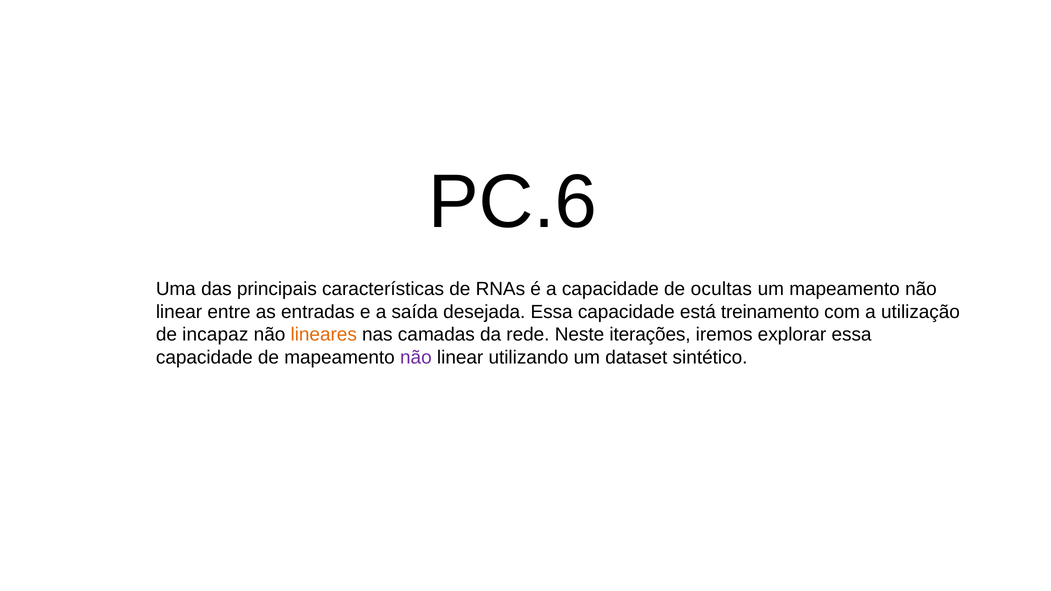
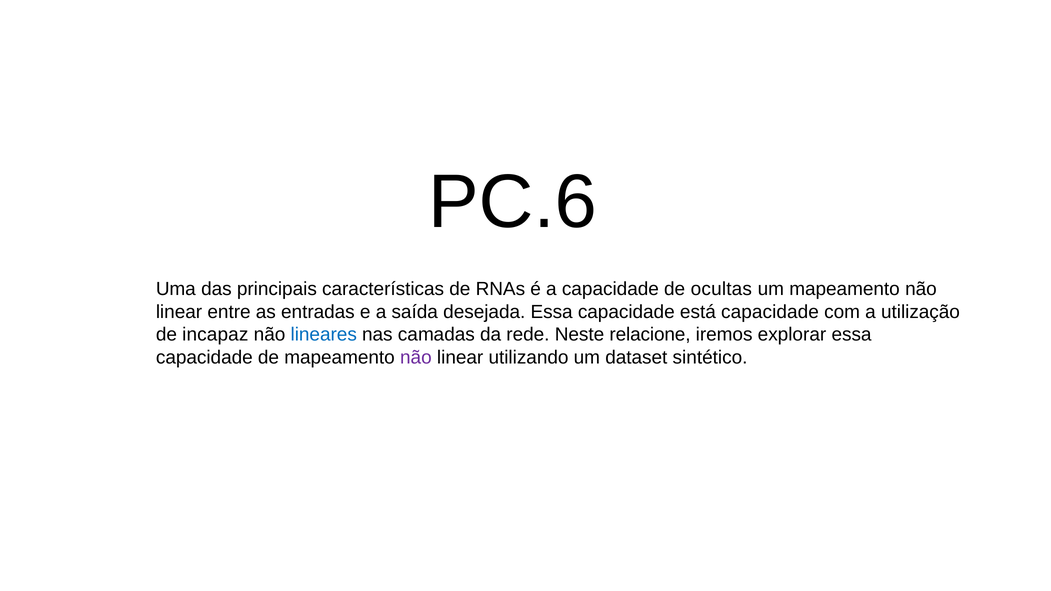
está treinamento: treinamento -> capacidade
lineares colour: orange -> blue
iterações: iterações -> relacione
